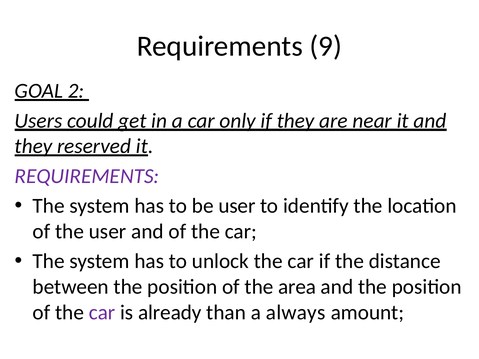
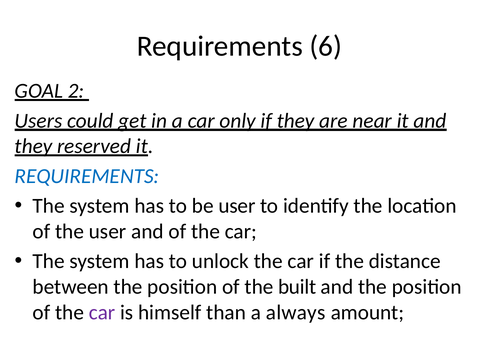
9: 9 -> 6
REQUIREMENTS at (87, 176) colour: purple -> blue
area: area -> built
already: already -> himself
